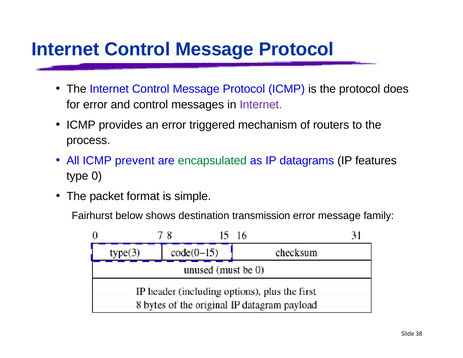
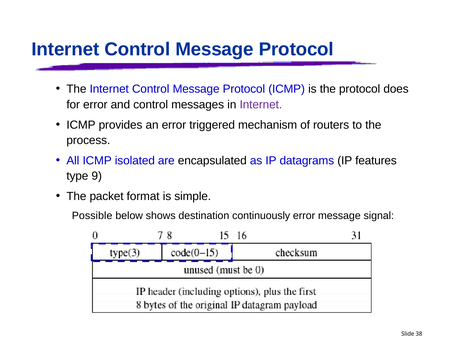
prevent: prevent -> isolated
encapsulated colour: green -> black
0: 0 -> 9
Fairhurst: Fairhurst -> Possible
transmission: transmission -> continuously
family: family -> signal
